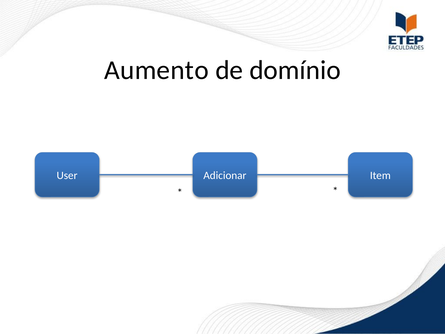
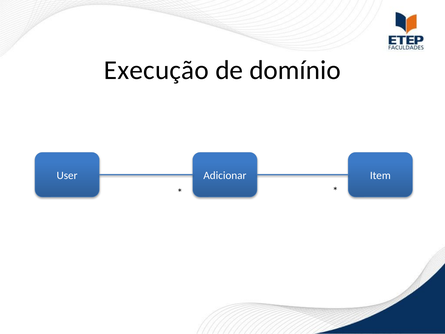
Aumento: Aumento -> Execução
